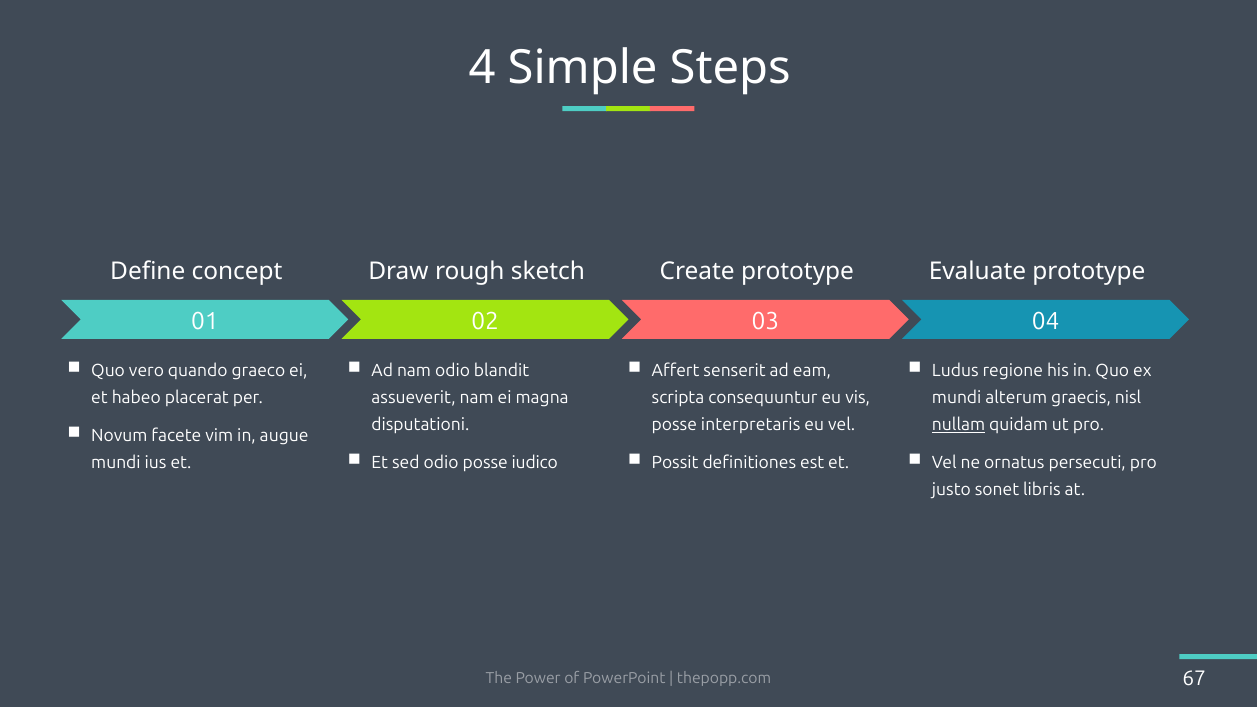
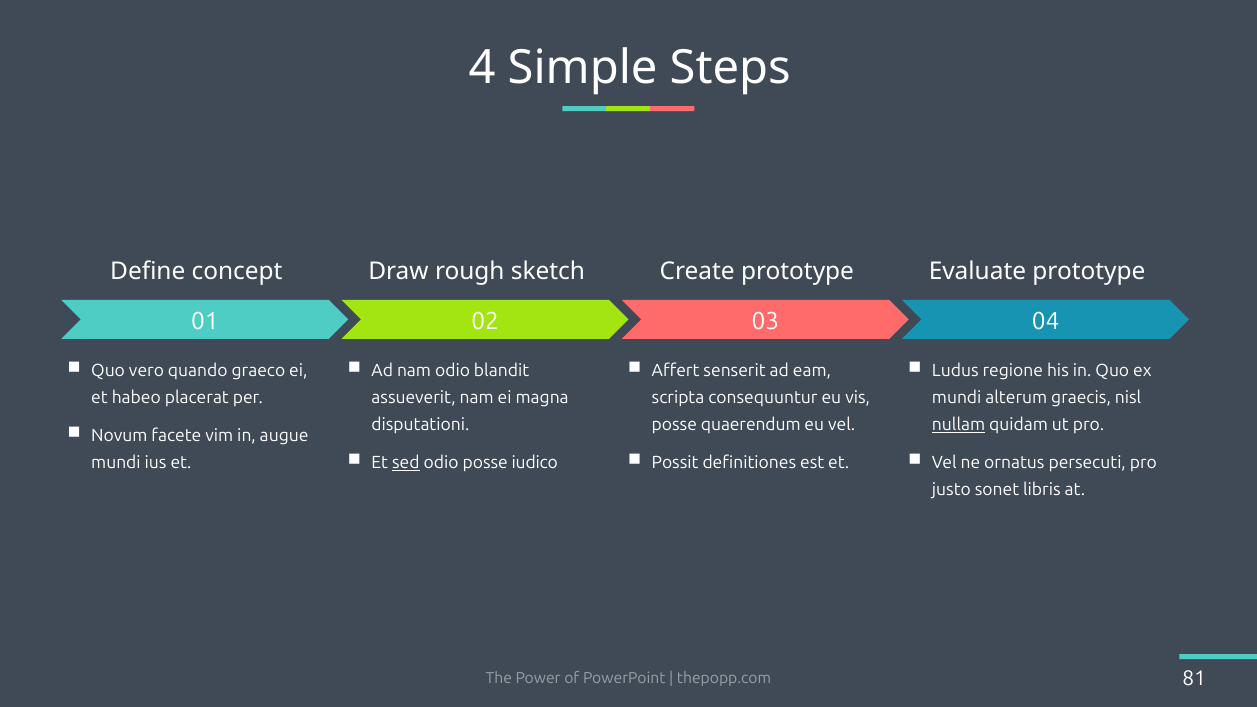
interpretaris: interpretaris -> quaerendum
sed underline: none -> present
67: 67 -> 81
